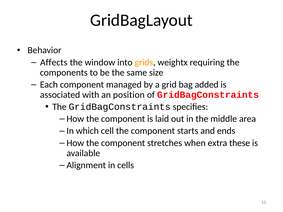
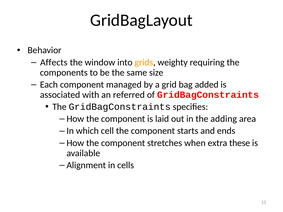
weightx: weightx -> weighty
position: position -> referred
middle: middle -> adding
